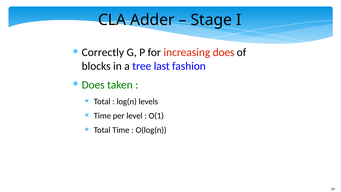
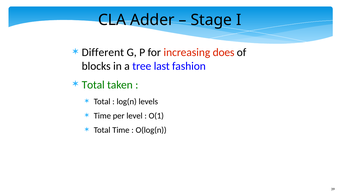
Correctly: Correctly -> Different
Does at (93, 85): Does -> Total
